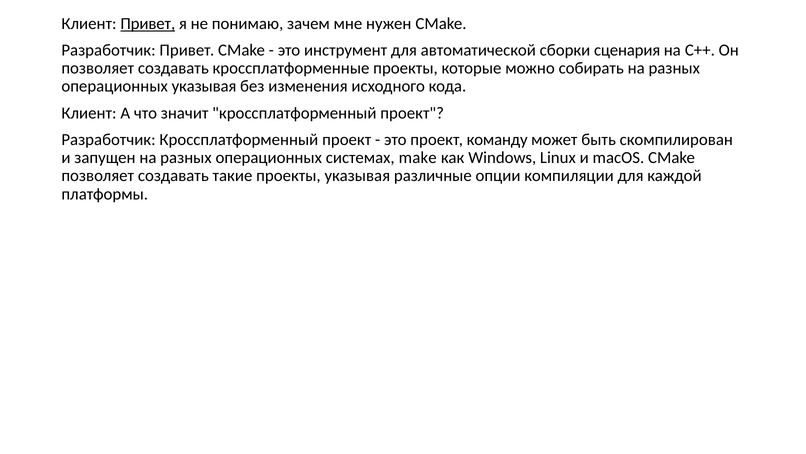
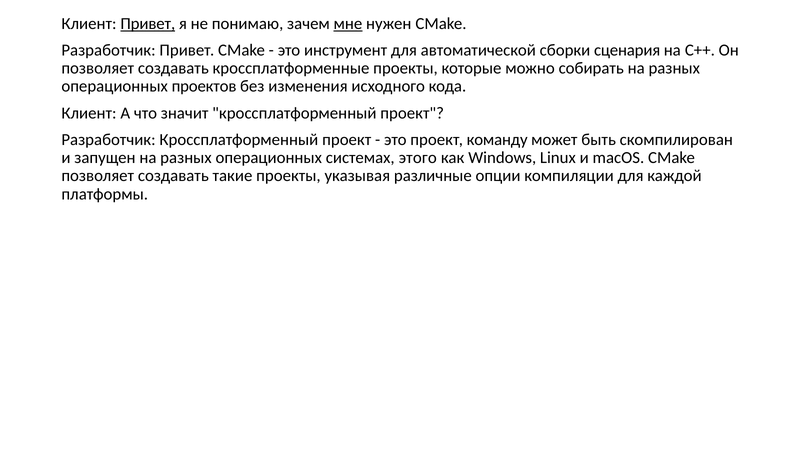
мне underline: none -> present
операционных указывая: указывая -> проектов
make: make -> этого
